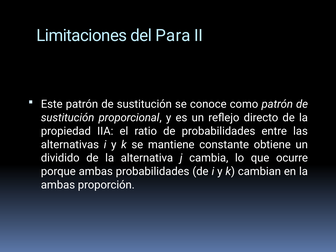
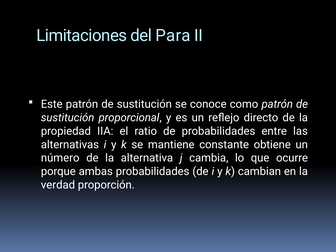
dividido: dividido -> número
ambas at (58, 185): ambas -> verdad
